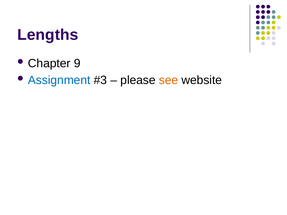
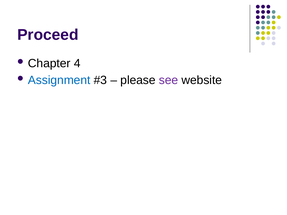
Lengths: Lengths -> Proceed
9: 9 -> 4
see colour: orange -> purple
